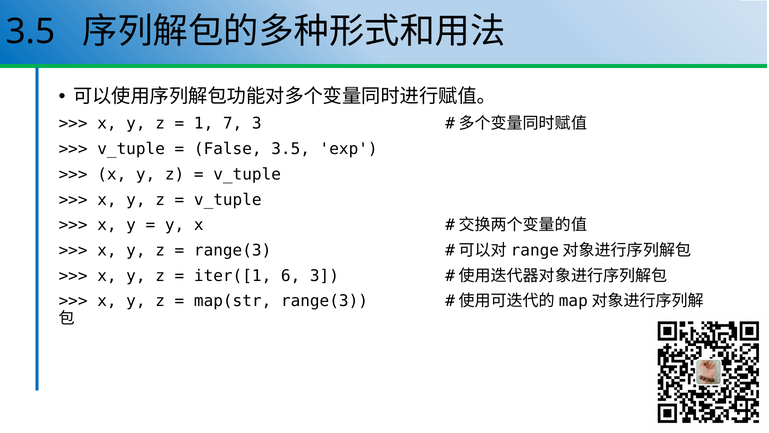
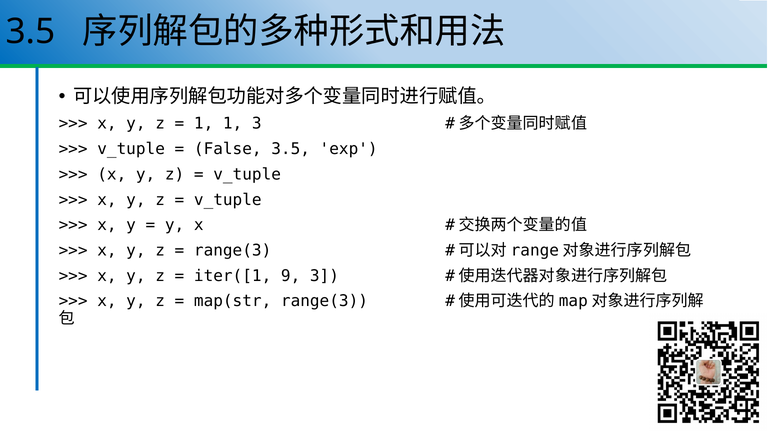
1 7: 7 -> 1
6: 6 -> 9
